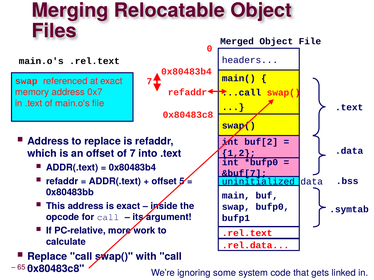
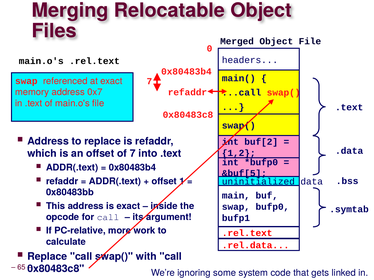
&buf[7: &buf[7 -> &buf[5
5: 5 -> 1
